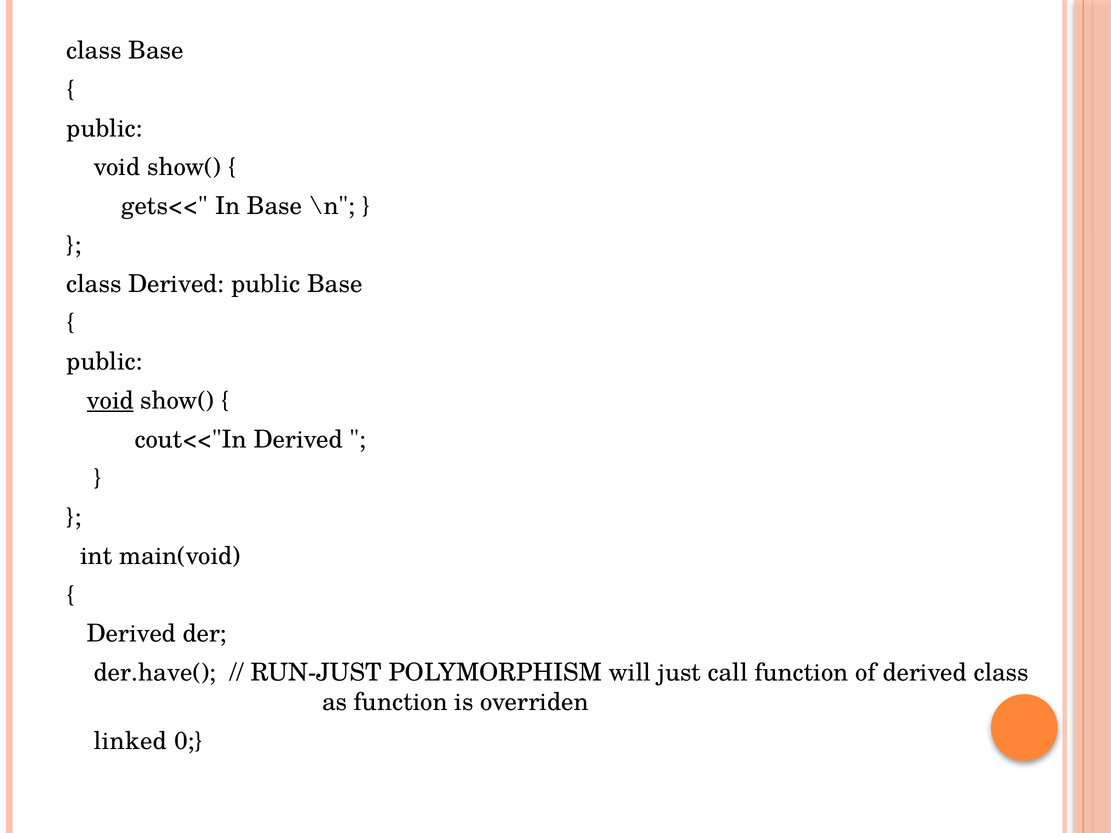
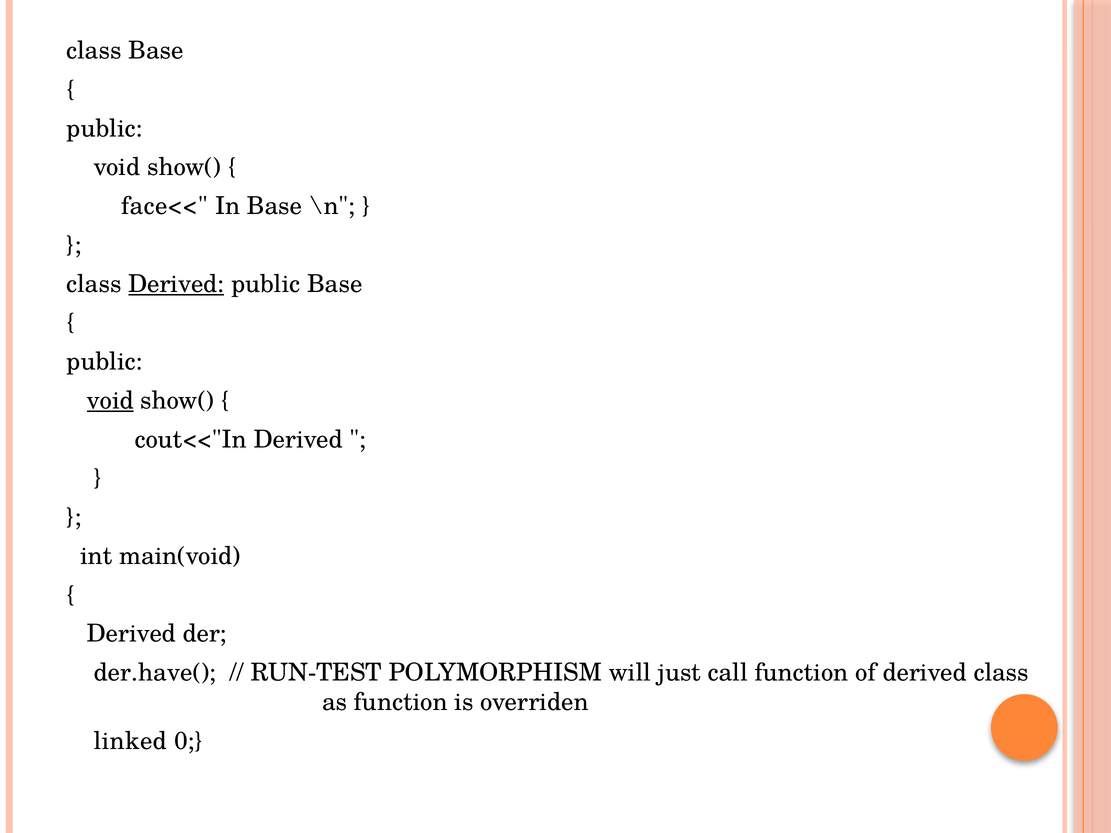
gets<<: gets<< -> face<<
Derived at (176, 284) underline: none -> present
RUN-JUST: RUN-JUST -> RUN-TEST
